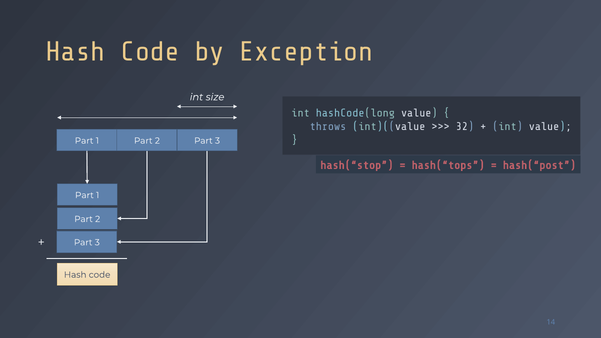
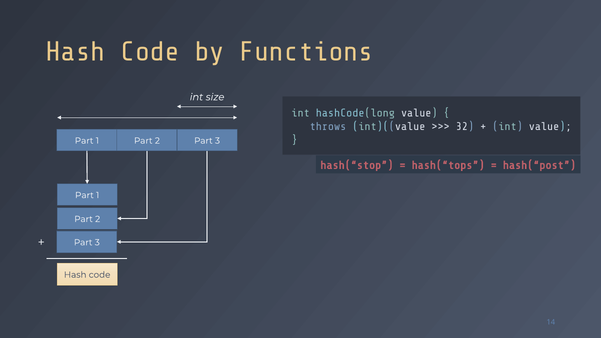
Exception: Exception -> Functions
